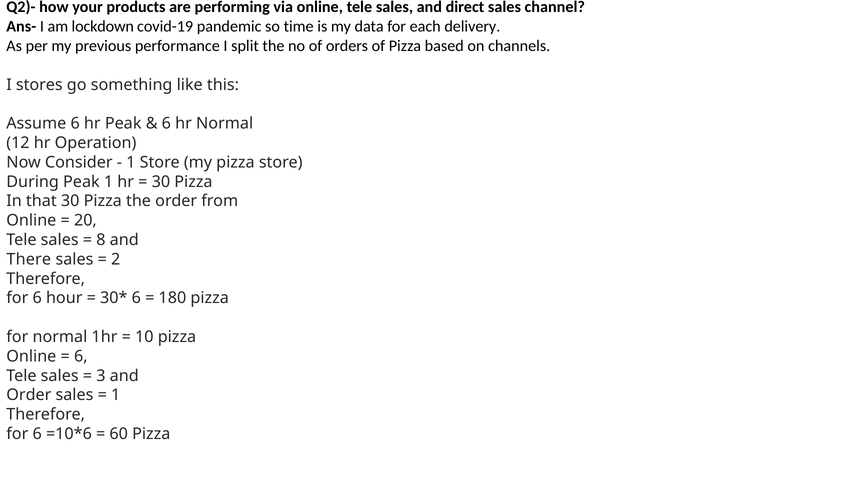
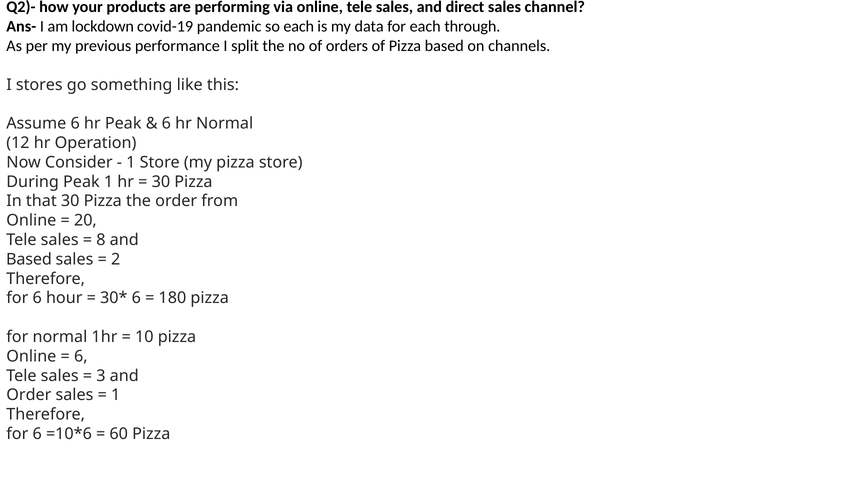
so time: time -> each
delivery: delivery -> through
There at (29, 260): There -> Based
